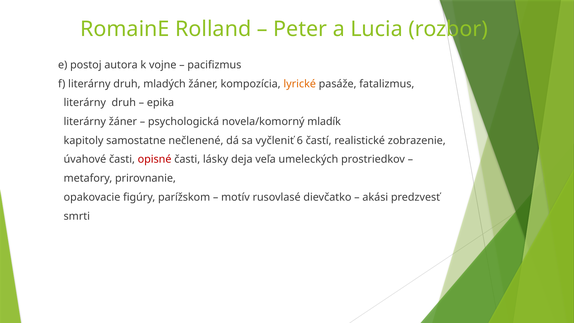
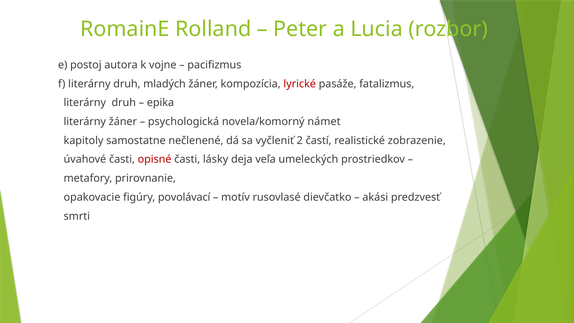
lyrické colour: orange -> red
mladík: mladík -> námet
6: 6 -> 2
parížskom: parížskom -> povolávací
